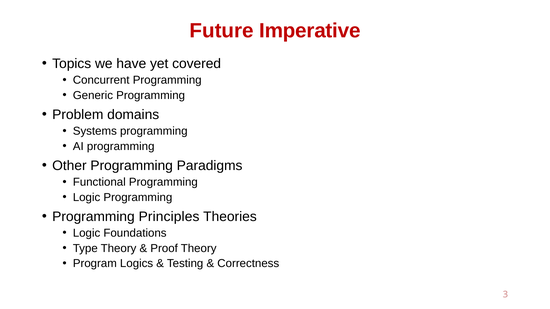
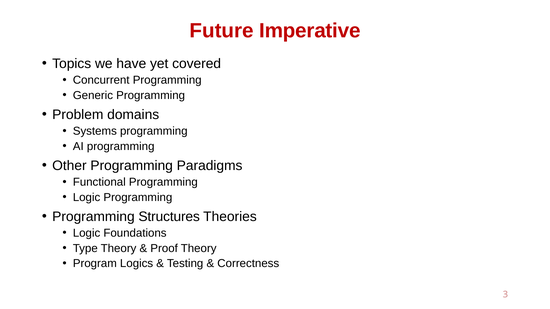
Principles: Principles -> Structures
